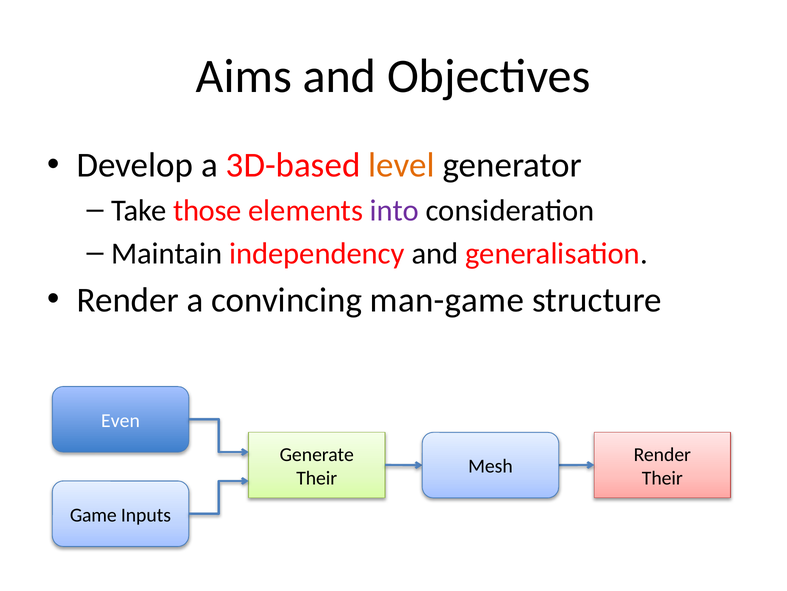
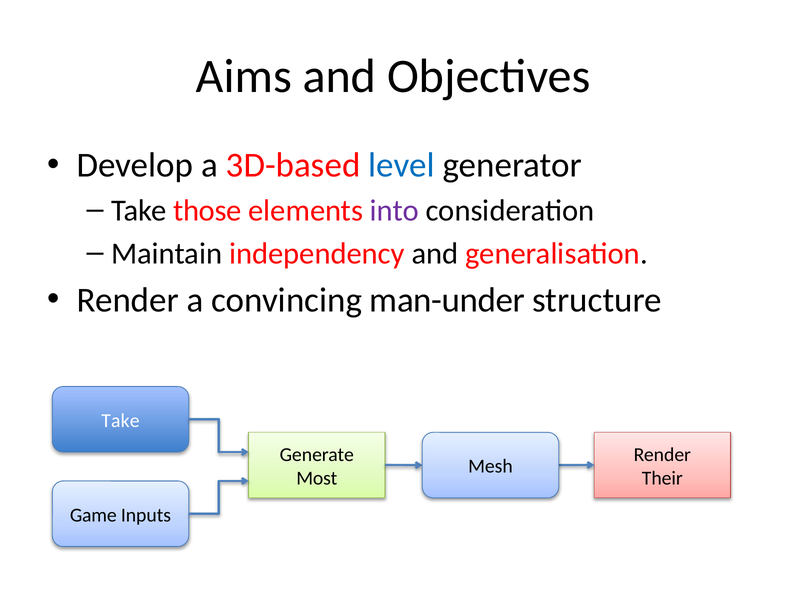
level colour: orange -> blue
man-game: man-game -> man-under
Even at (121, 420): Even -> Take
Their at (317, 478): Their -> Most
